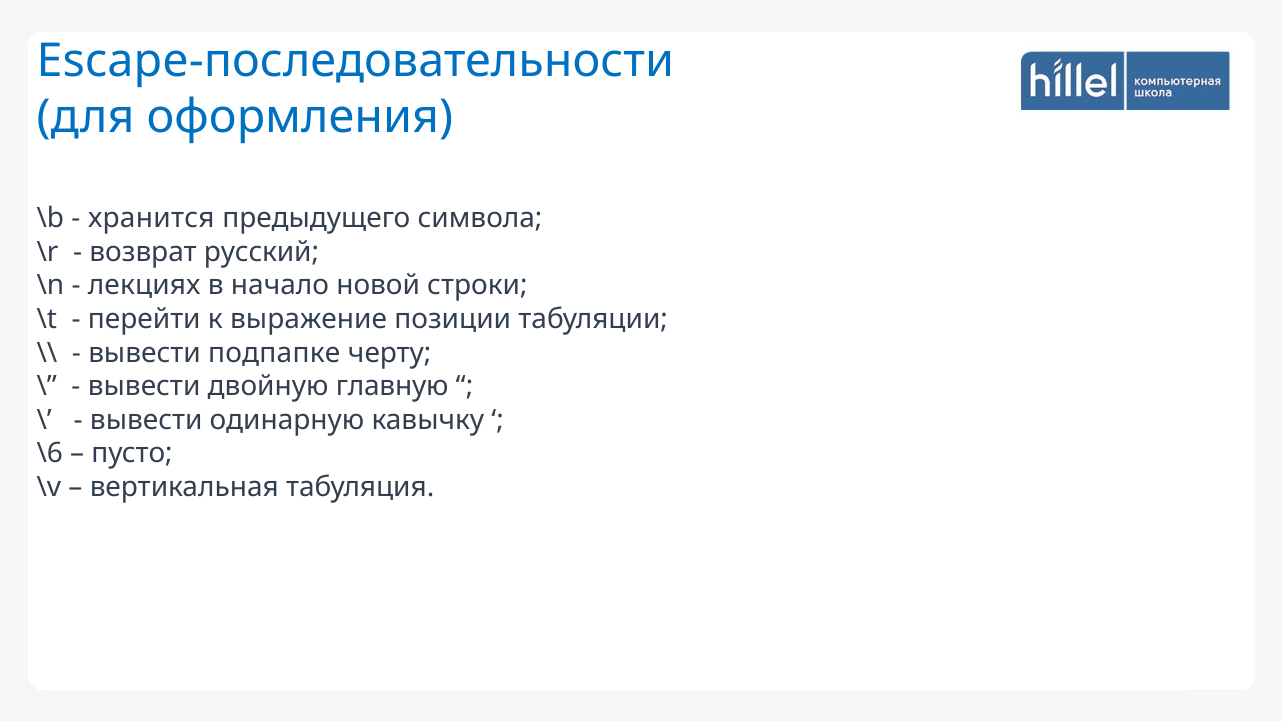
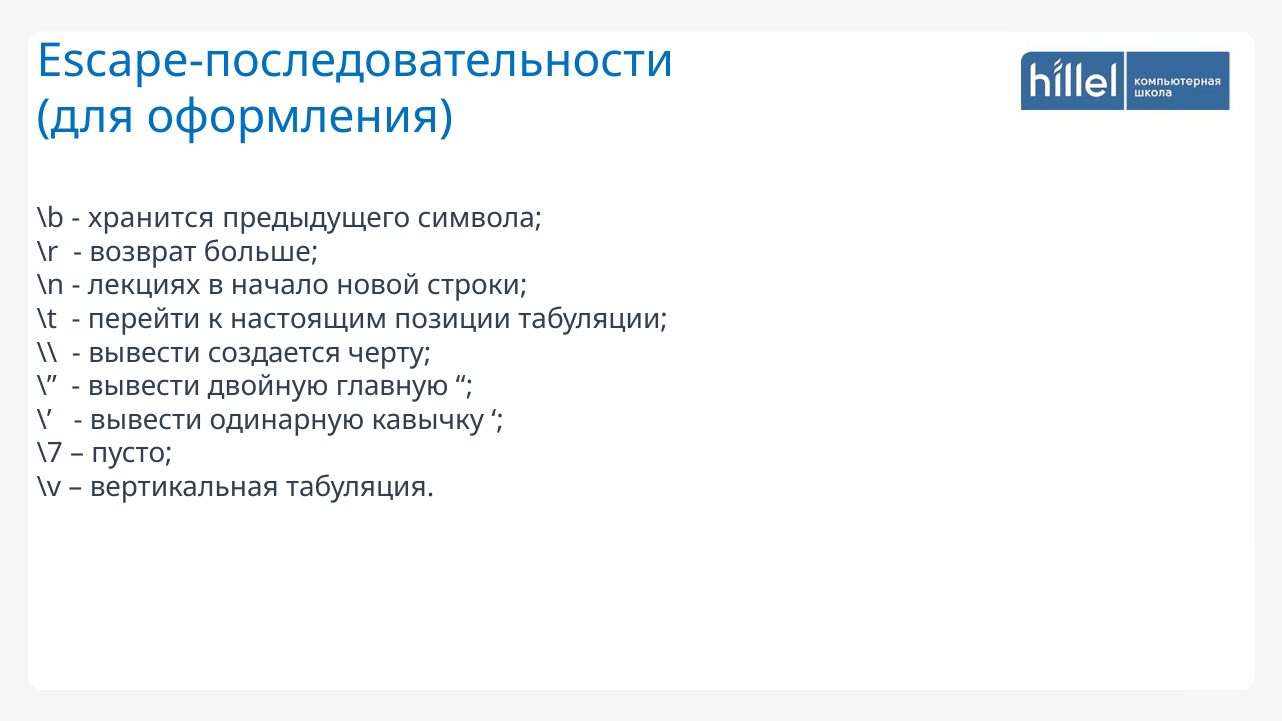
русский: русский -> больше
выражение: выражение -> настоящим
подпапке: подпапке -> создается
\6: \6 -> \7
